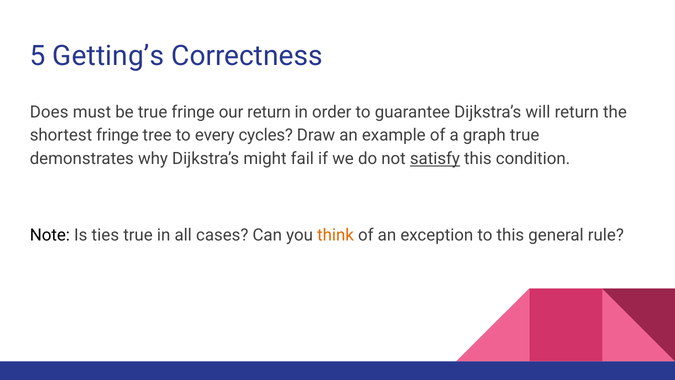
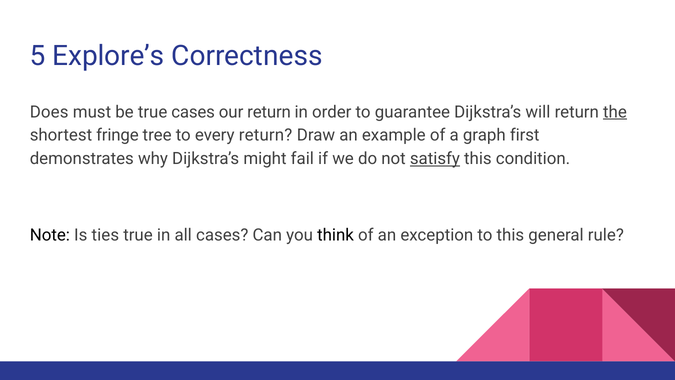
Getting’s: Getting’s -> Explore’s
true fringe: fringe -> cases
the underline: none -> present
every cycles: cycles -> return
graph true: true -> first
think colour: orange -> black
